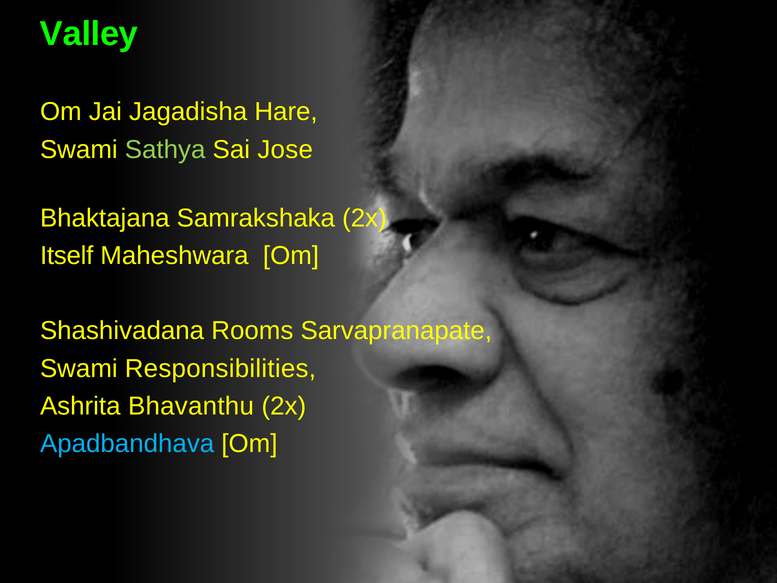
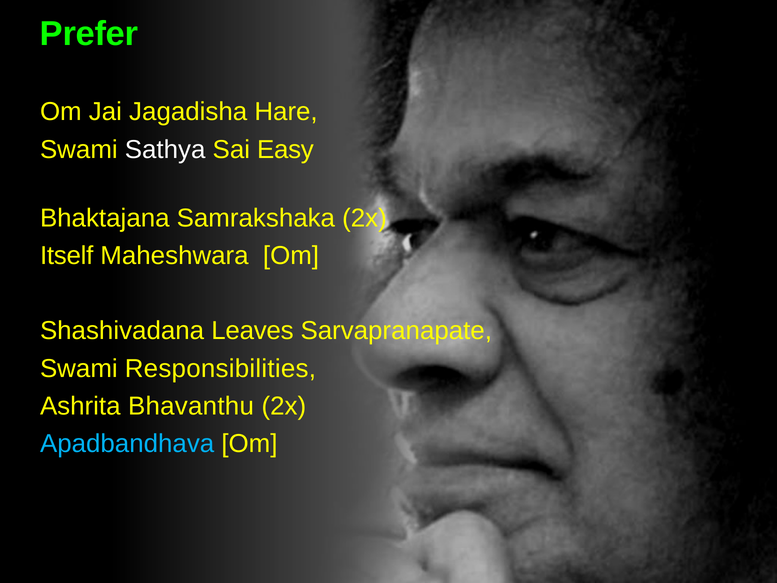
Valley: Valley -> Prefer
Sathya colour: light green -> white
Jose: Jose -> Easy
Rooms: Rooms -> Leaves
